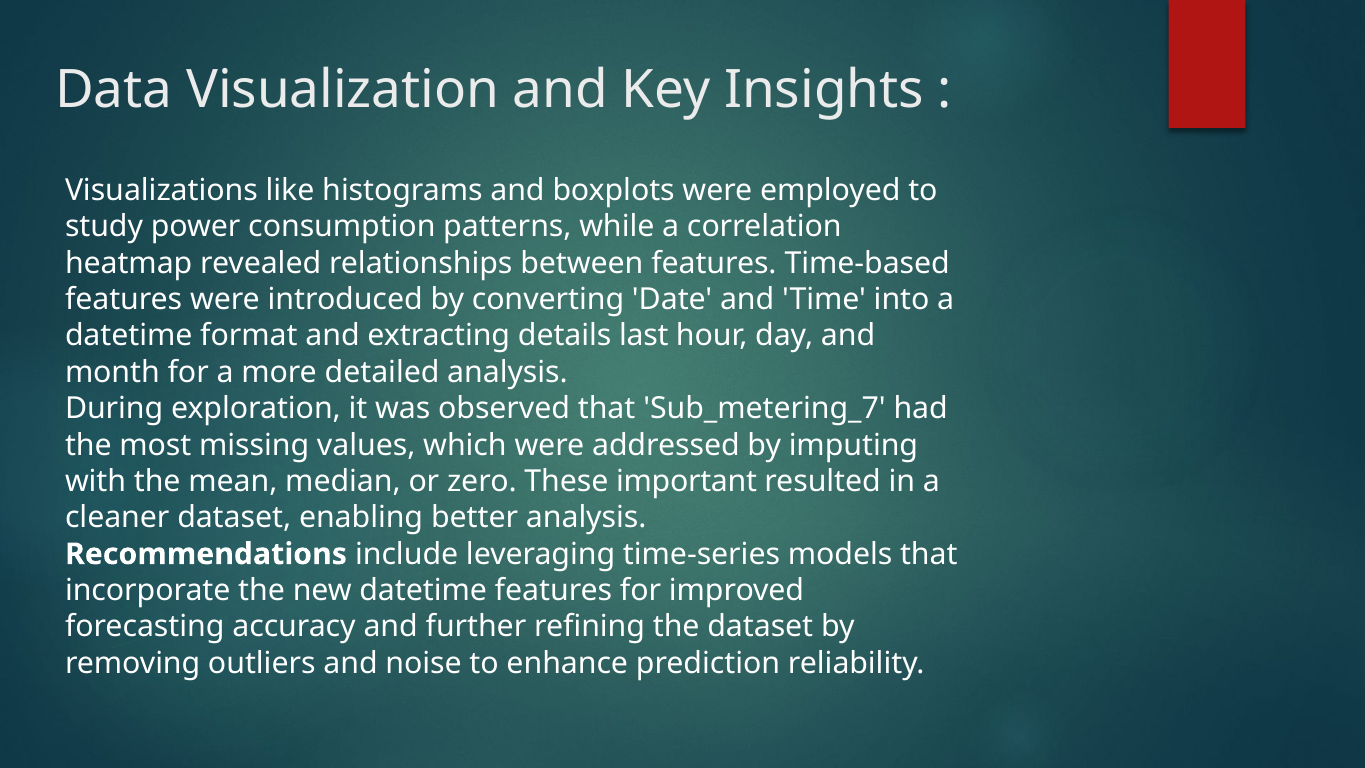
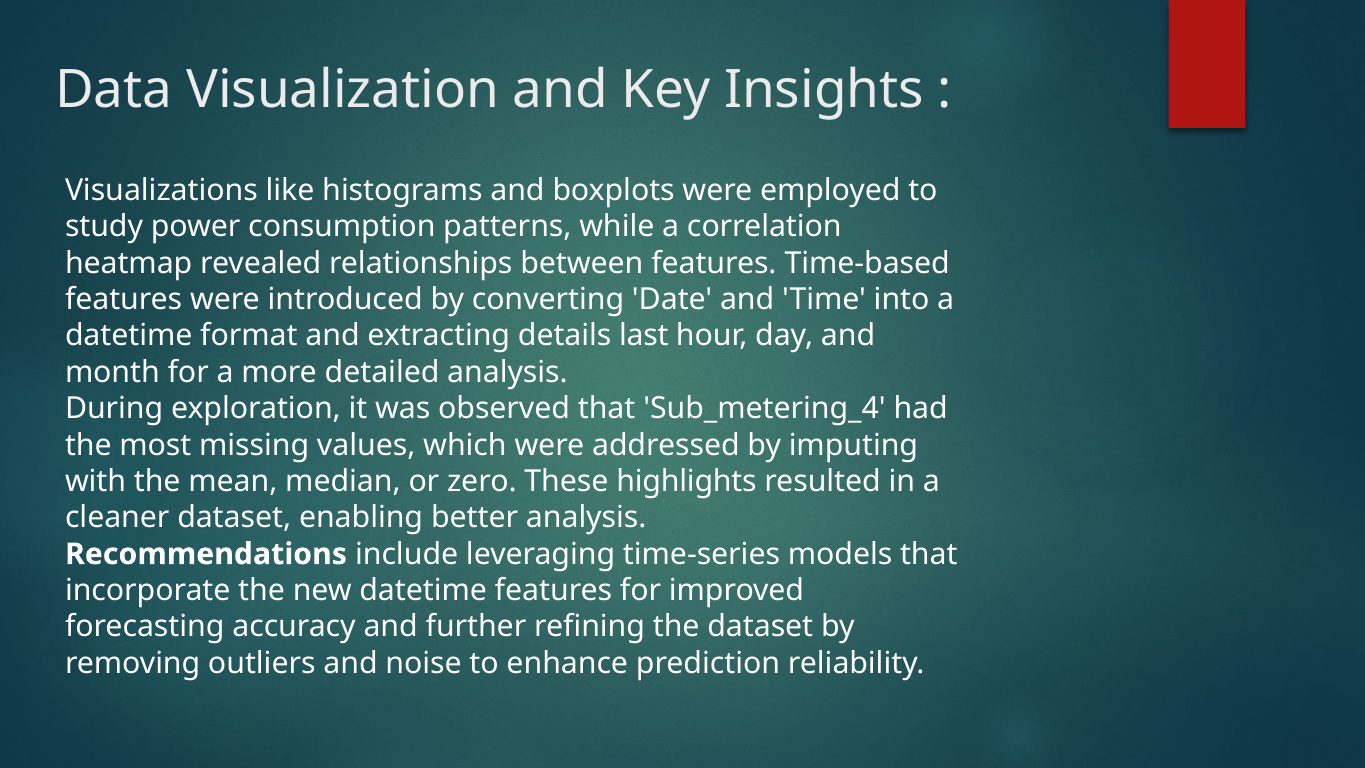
Sub_metering_7: Sub_metering_7 -> Sub_metering_4
important: important -> highlights
